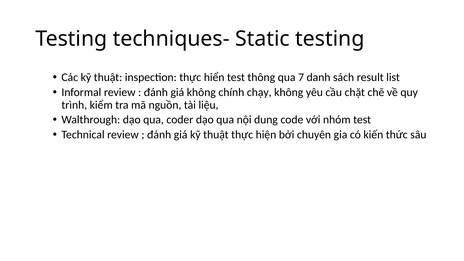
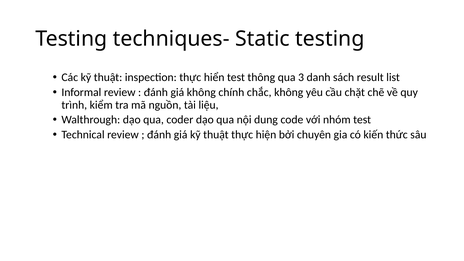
7: 7 -> 3
chạy: chạy -> chắc
